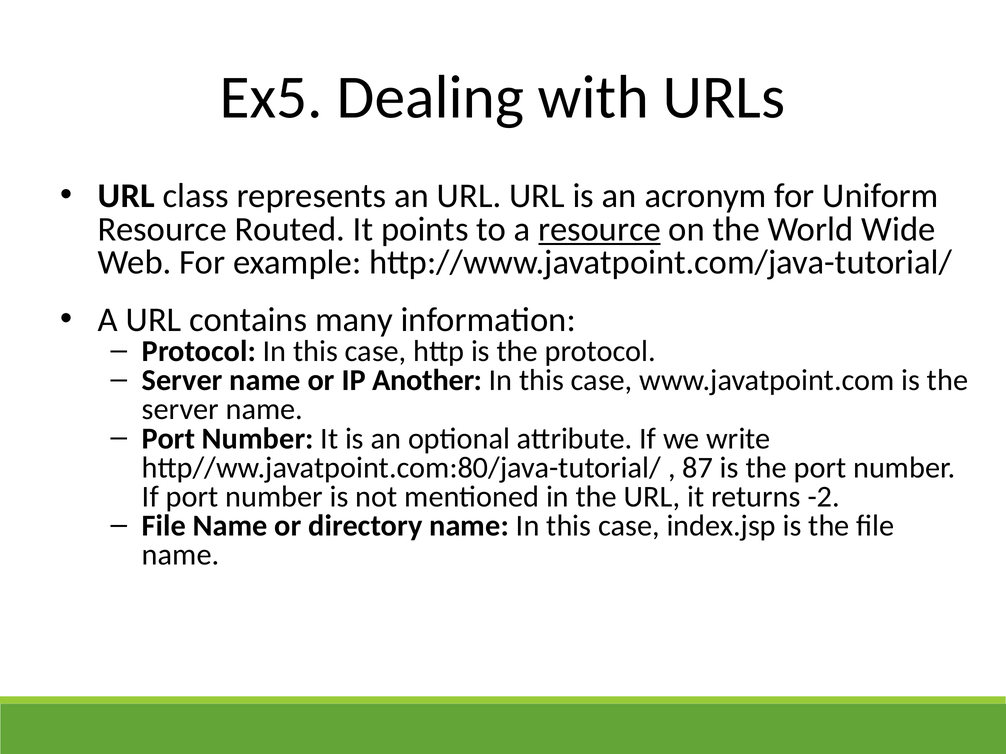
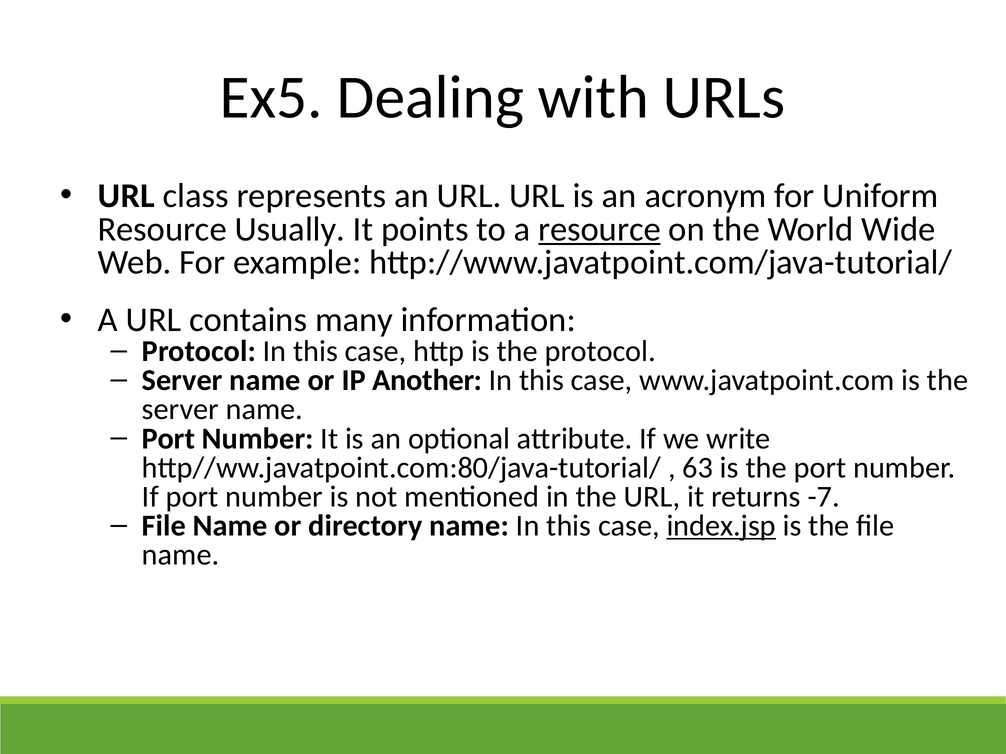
Routed: Routed -> Usually
87: 87 -> 63
-2: -2 -> -7
index.jsp underline: none -> present
